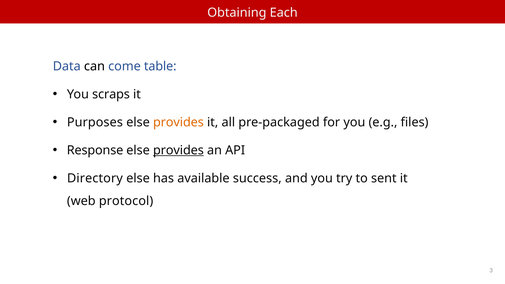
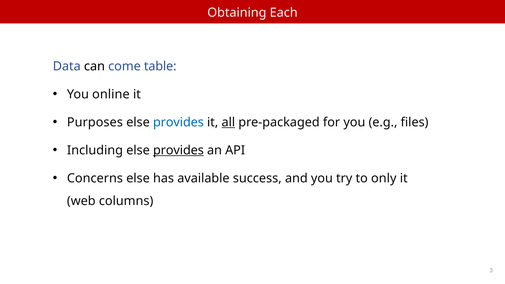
scraps: scraps -> online
provides at (178, 122) colour: orange -> blue
all underline: none -> present
Response: Response -> Including
Directory: Directory -> Concerns
sent: sent -> only
protocol: protocol -> columns
